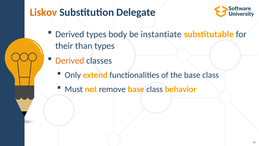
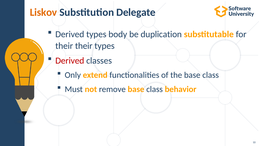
instantiate: instantiate -> duplication
their than: than -> their
Derived at (70, 61) colour: orange -> red
